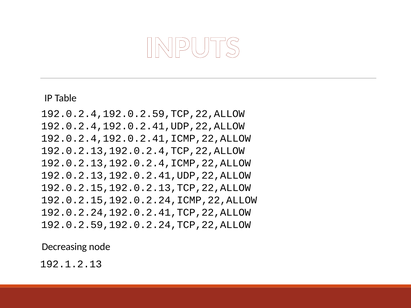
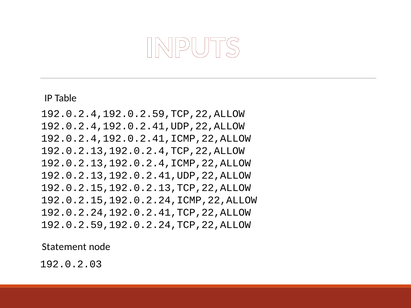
Decreasing: Decreasing -> Statement
192.1.2.13: 192.1.2.13 -> 192.0.2.03
